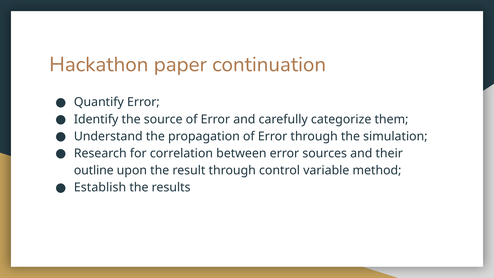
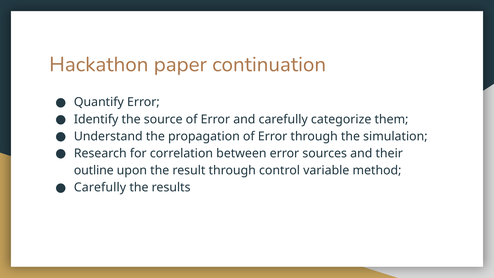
Establish at (100, 187): Establish -> Carefully
